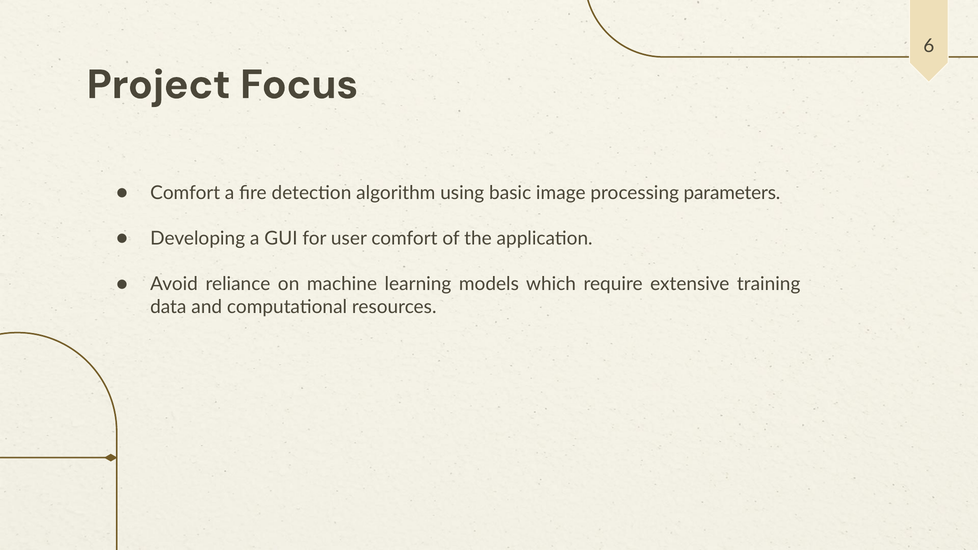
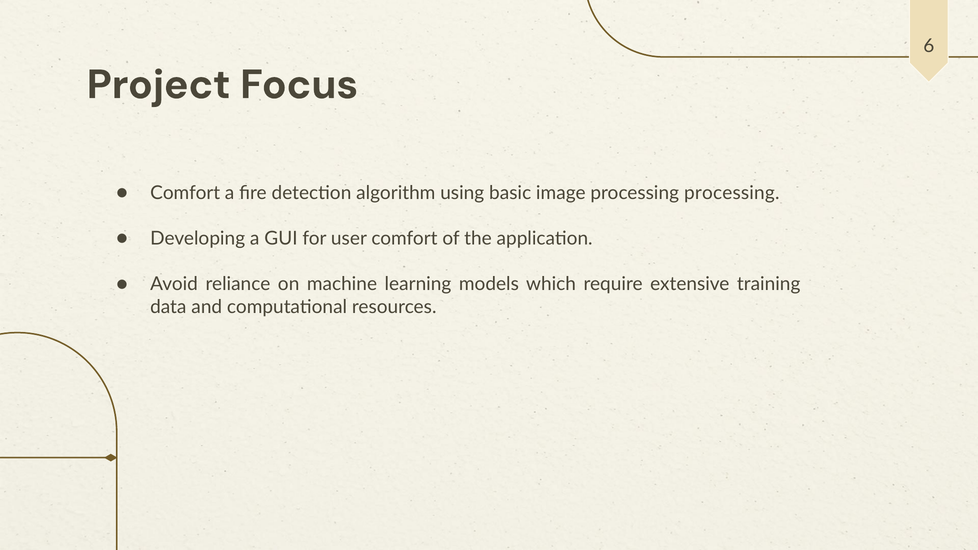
processing parameters: parameters -> processing
